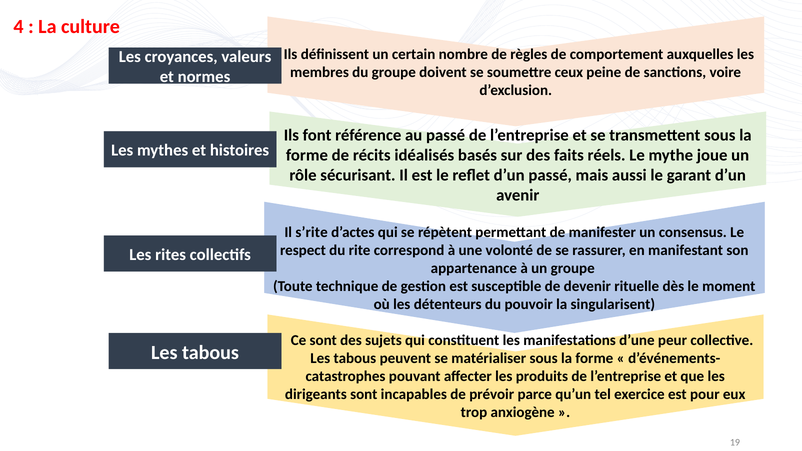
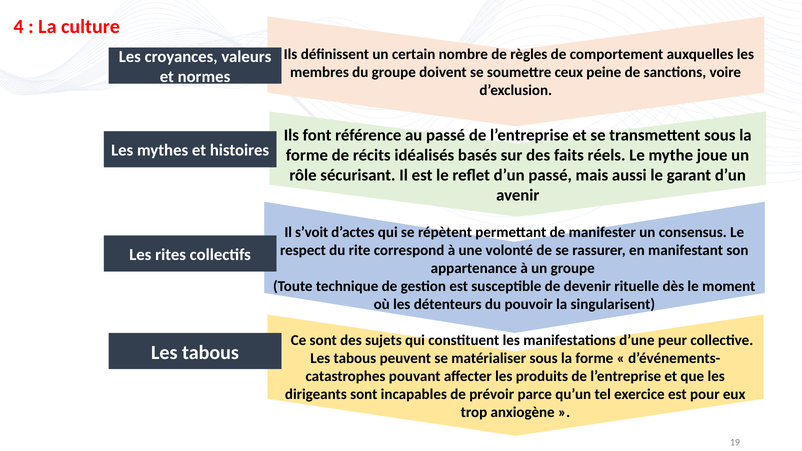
s’rite: s’rite -> s’voit
